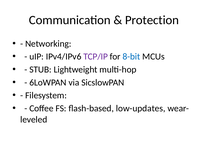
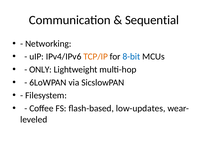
Protection: Protection -> Sequential
TCP/IP colour: purple -> orange
STUB: STUB -> ONLY
